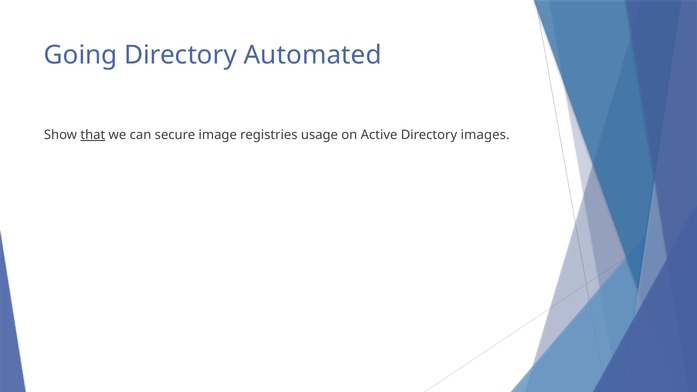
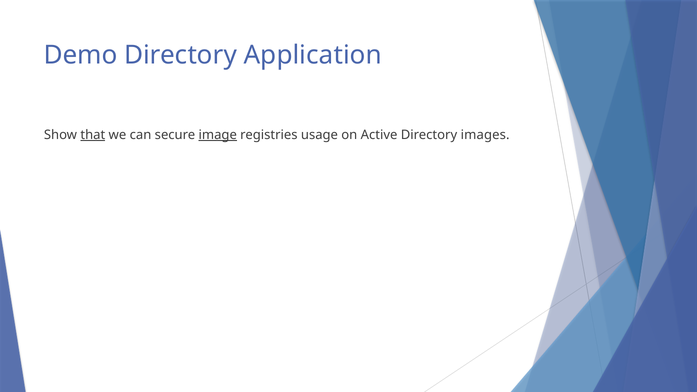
Going: Going -> Demo
Automated: Automated -> Application
image underline: none -> present
